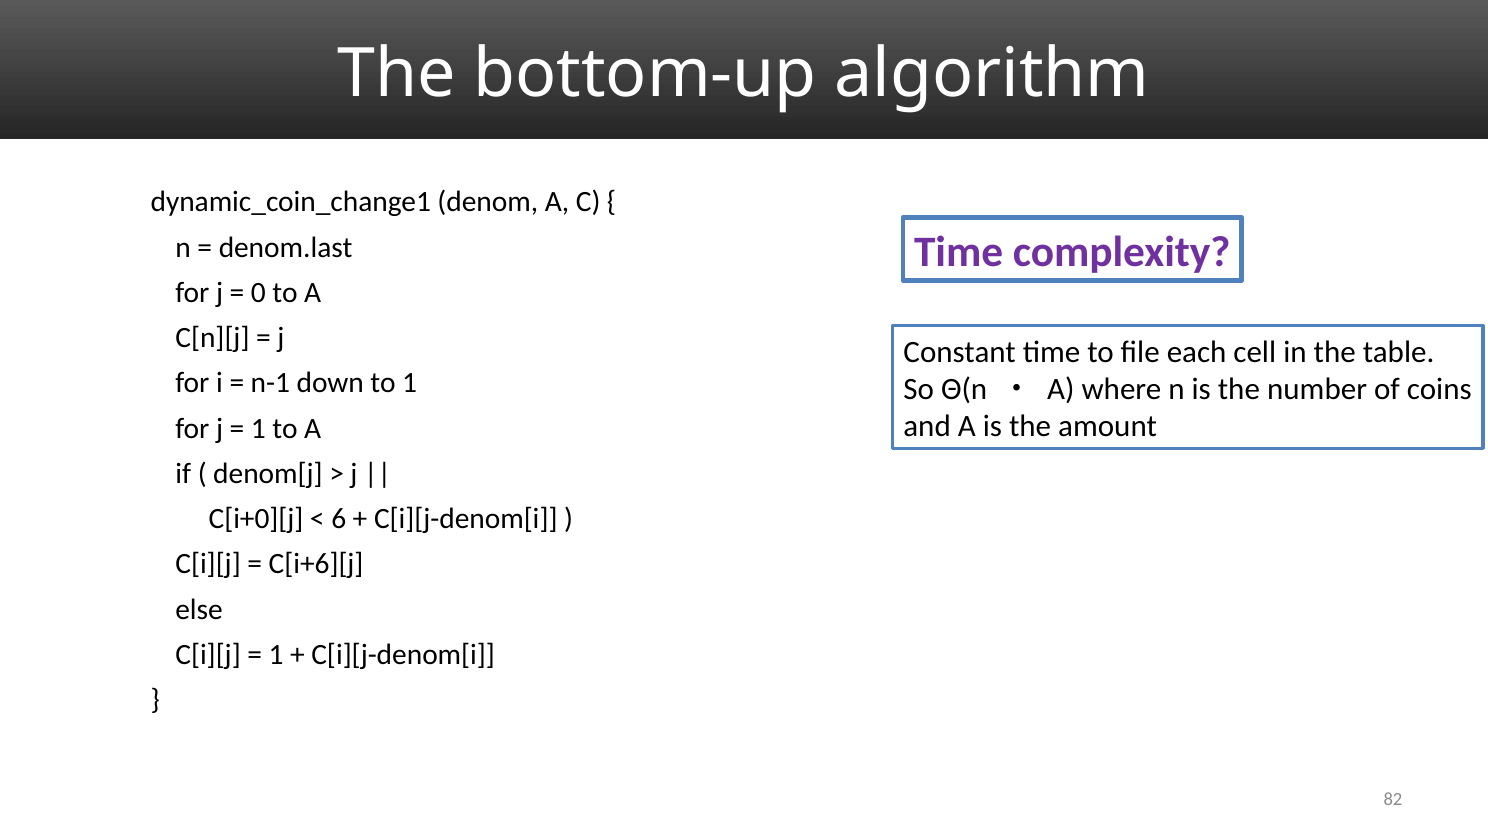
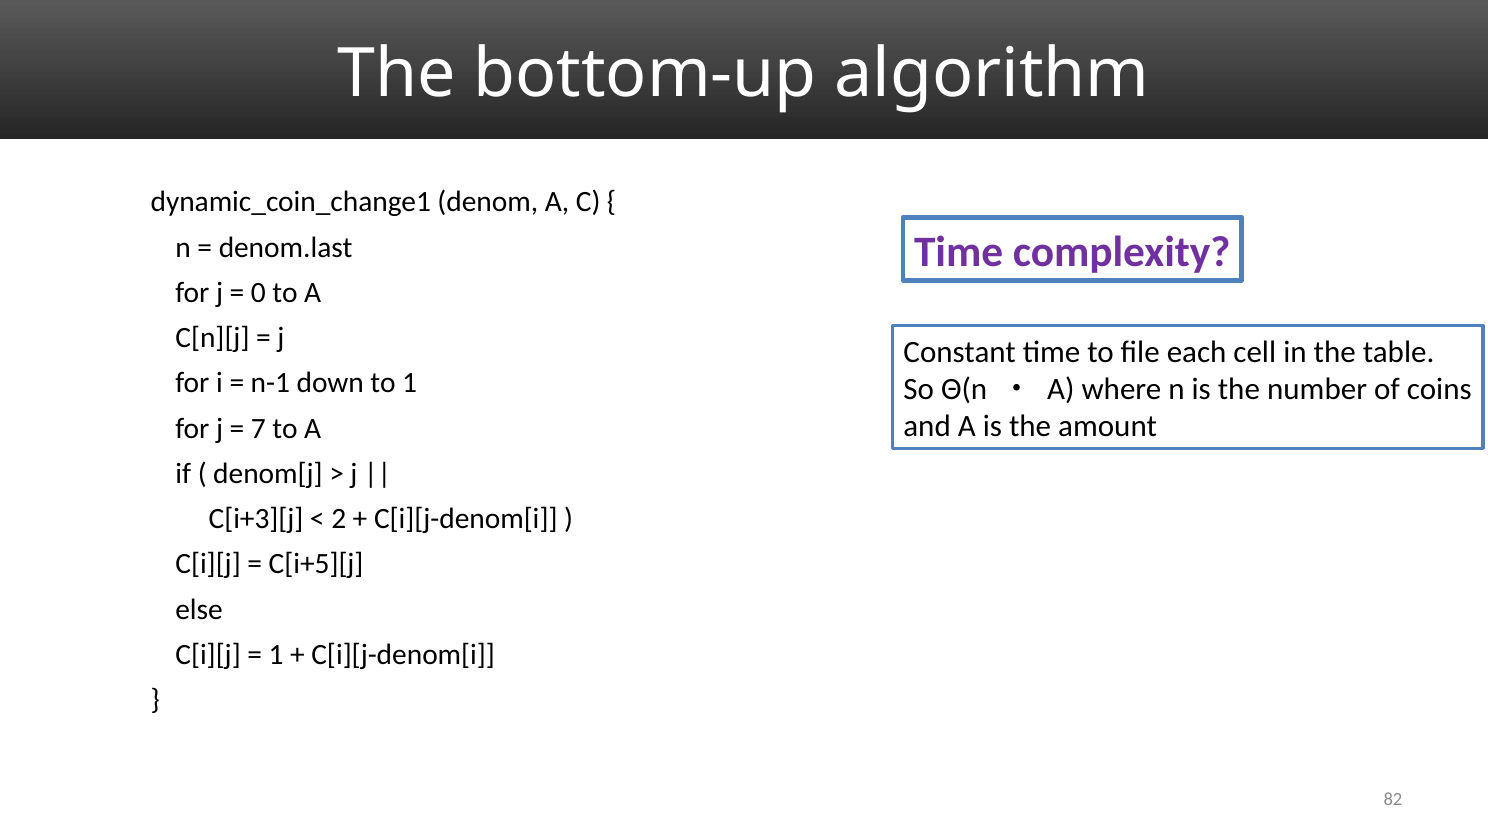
1 at (258, 428): 1 -> 7
C[i+0][j: C[i+0][j -> C[i+3][j
6: 6 -> 2
C[i+6][j: C[i+6][j -> C[i+5][j
